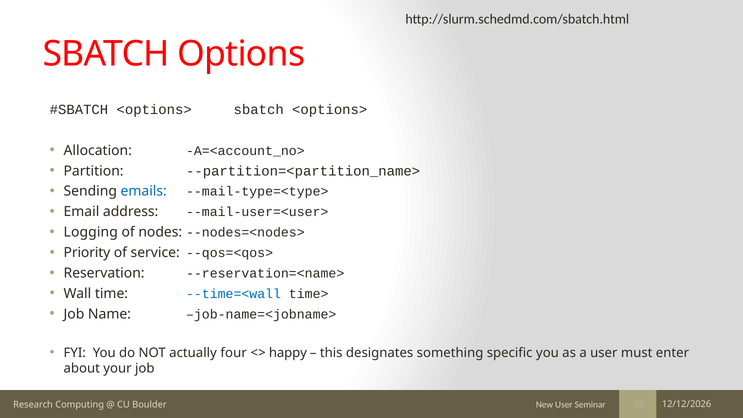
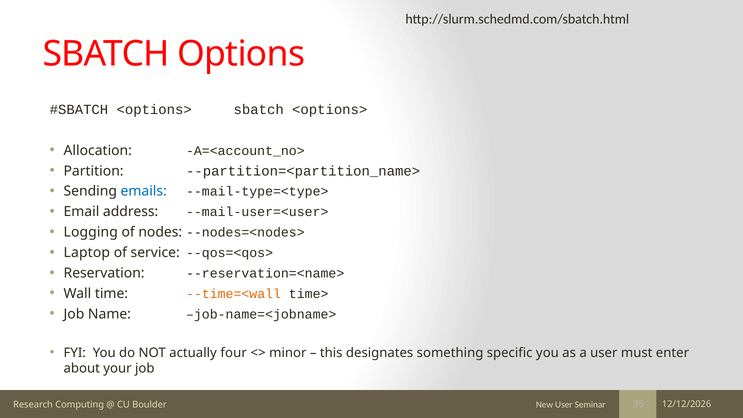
Priority: Priority -> Laptop
--time=<wall colour: blue -> orange
happy: happy -> minor
